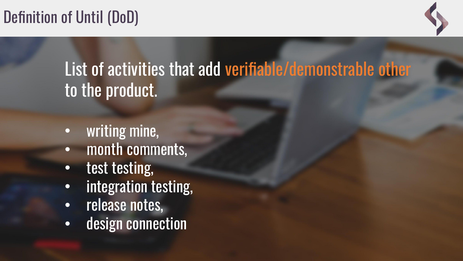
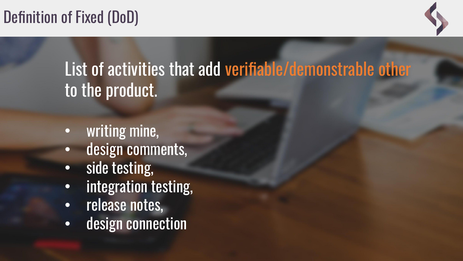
Until: Until -> Fixed
month at (105, 150): month -> design
test: test -> side
